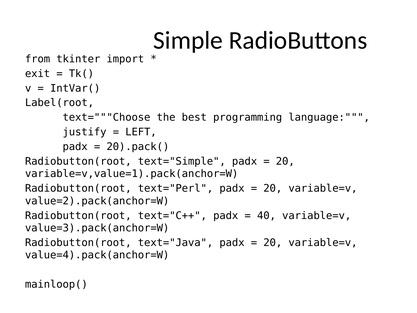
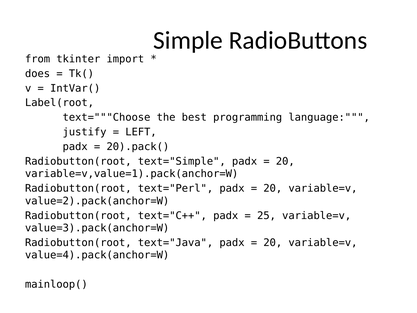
exit: exit -> does
40: 40 -> 25
